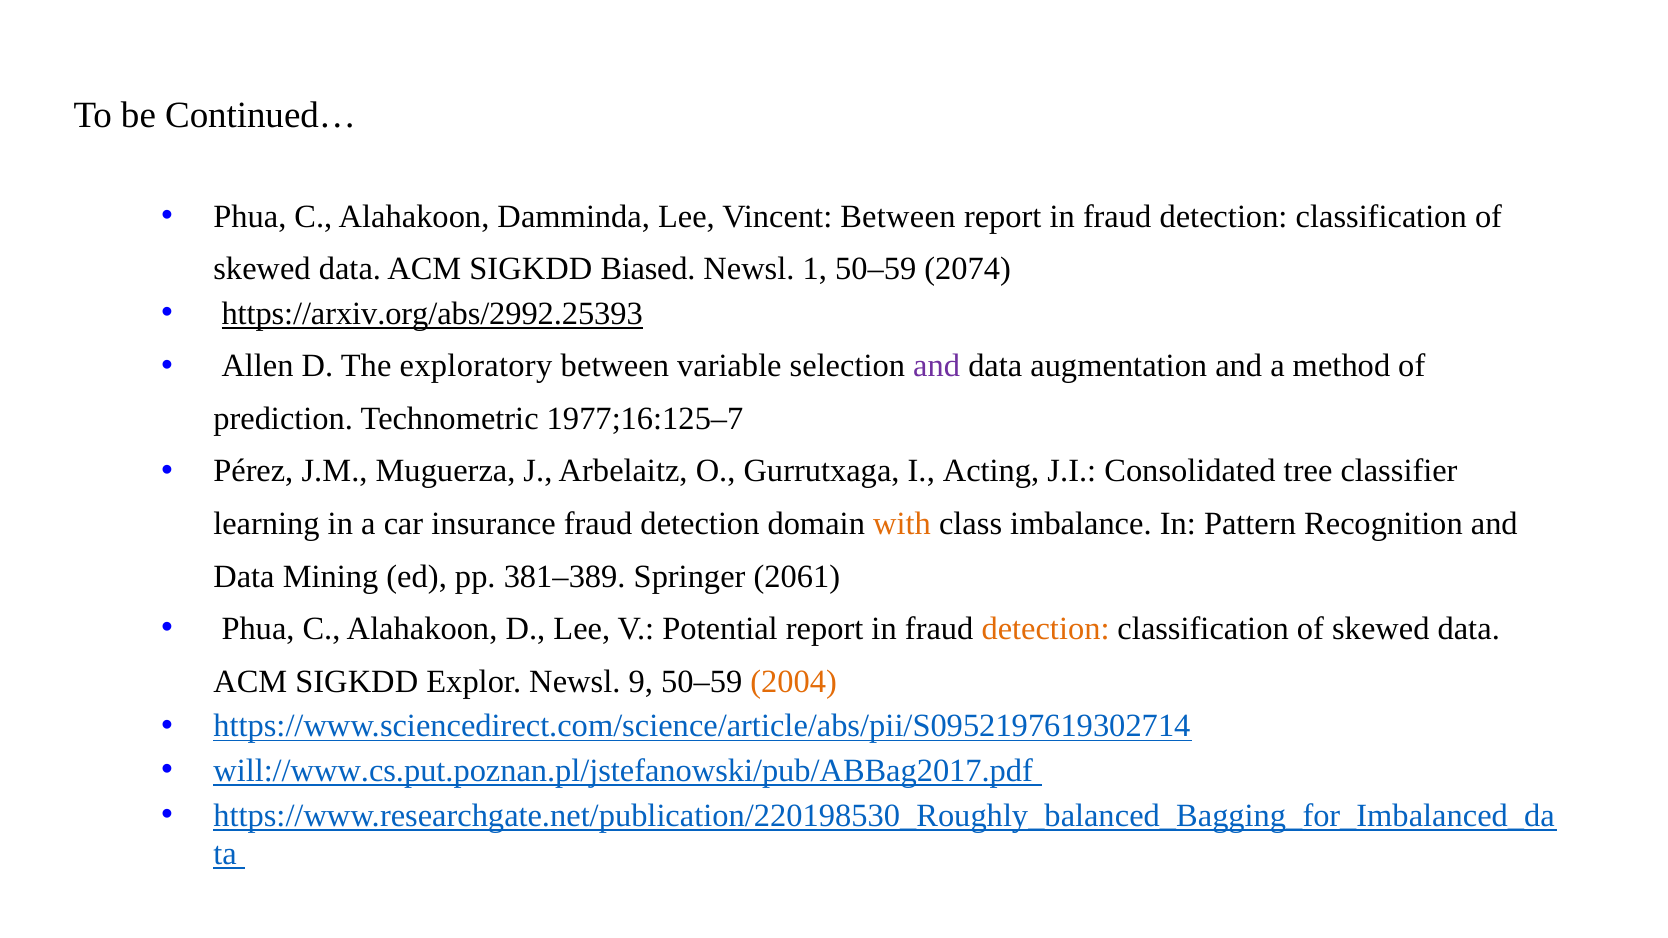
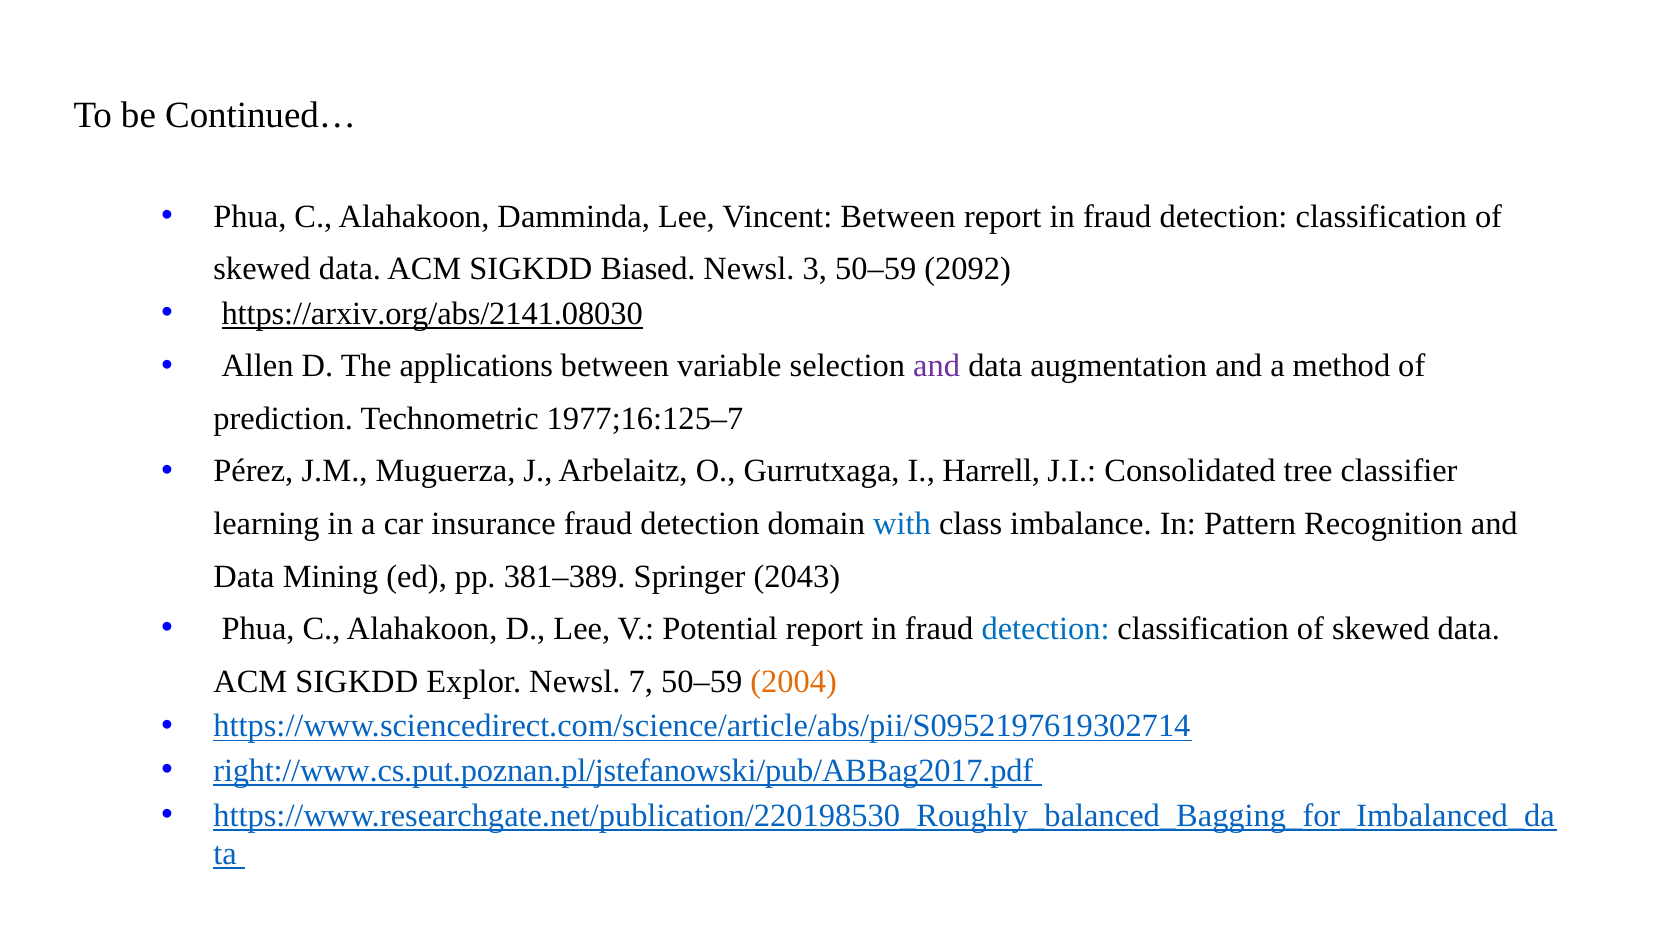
1: 1 -> 3
2074: 2074 -> 2092
https://arxiv.org/abs/2992.25393: https://arxiv.org/abs/2992.25393 -> https://arxiv.org/abs/2141.08030
exploratory: exploratory -> applications
Acting: Acting -> Harrell
with colour: orange -> blue
2061: 2061 -> 2043
detection at (1046, 629) colour: orange -> blue
9: 9 -> 7
will://www.cs.put.poznan.pl/jstefanowski/pub/ABBag2017.pdf: will://www.cs.put.poznan.pl/jstefanowski/pub/ABBag2017.pdf -> right://www.cs.put.poznan.pl/jstefanowski/pub/ABBag2017.pdf
